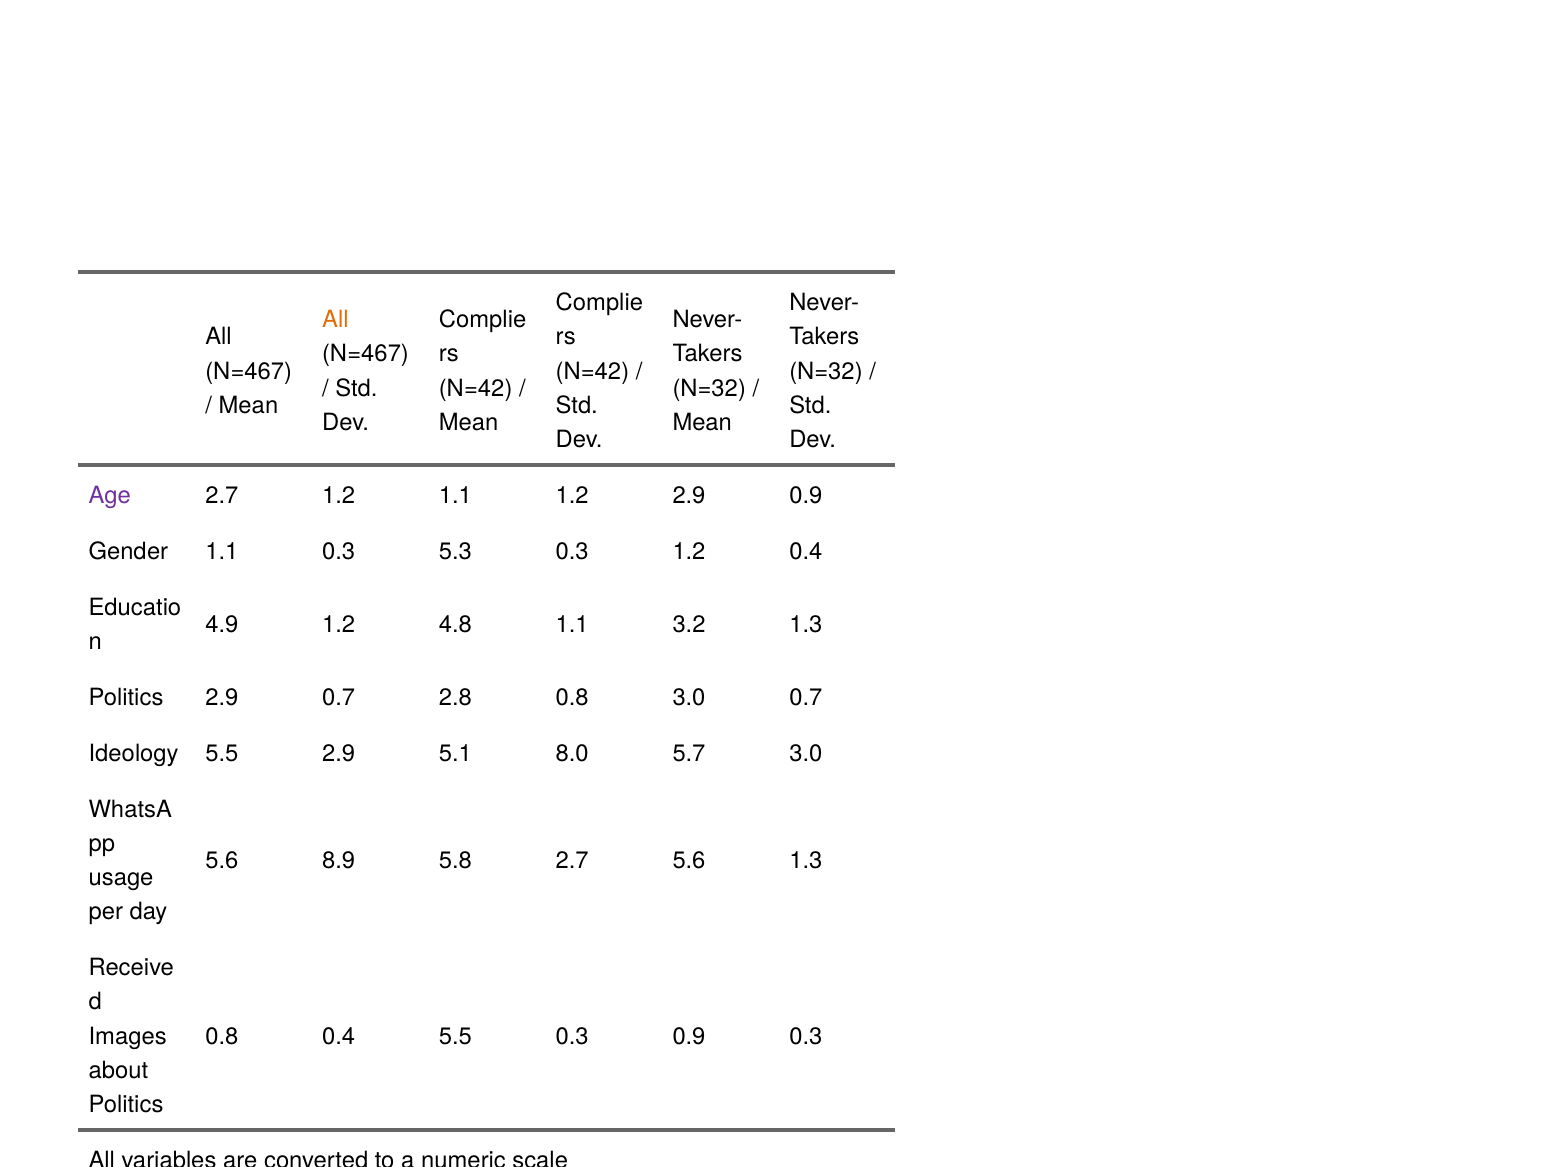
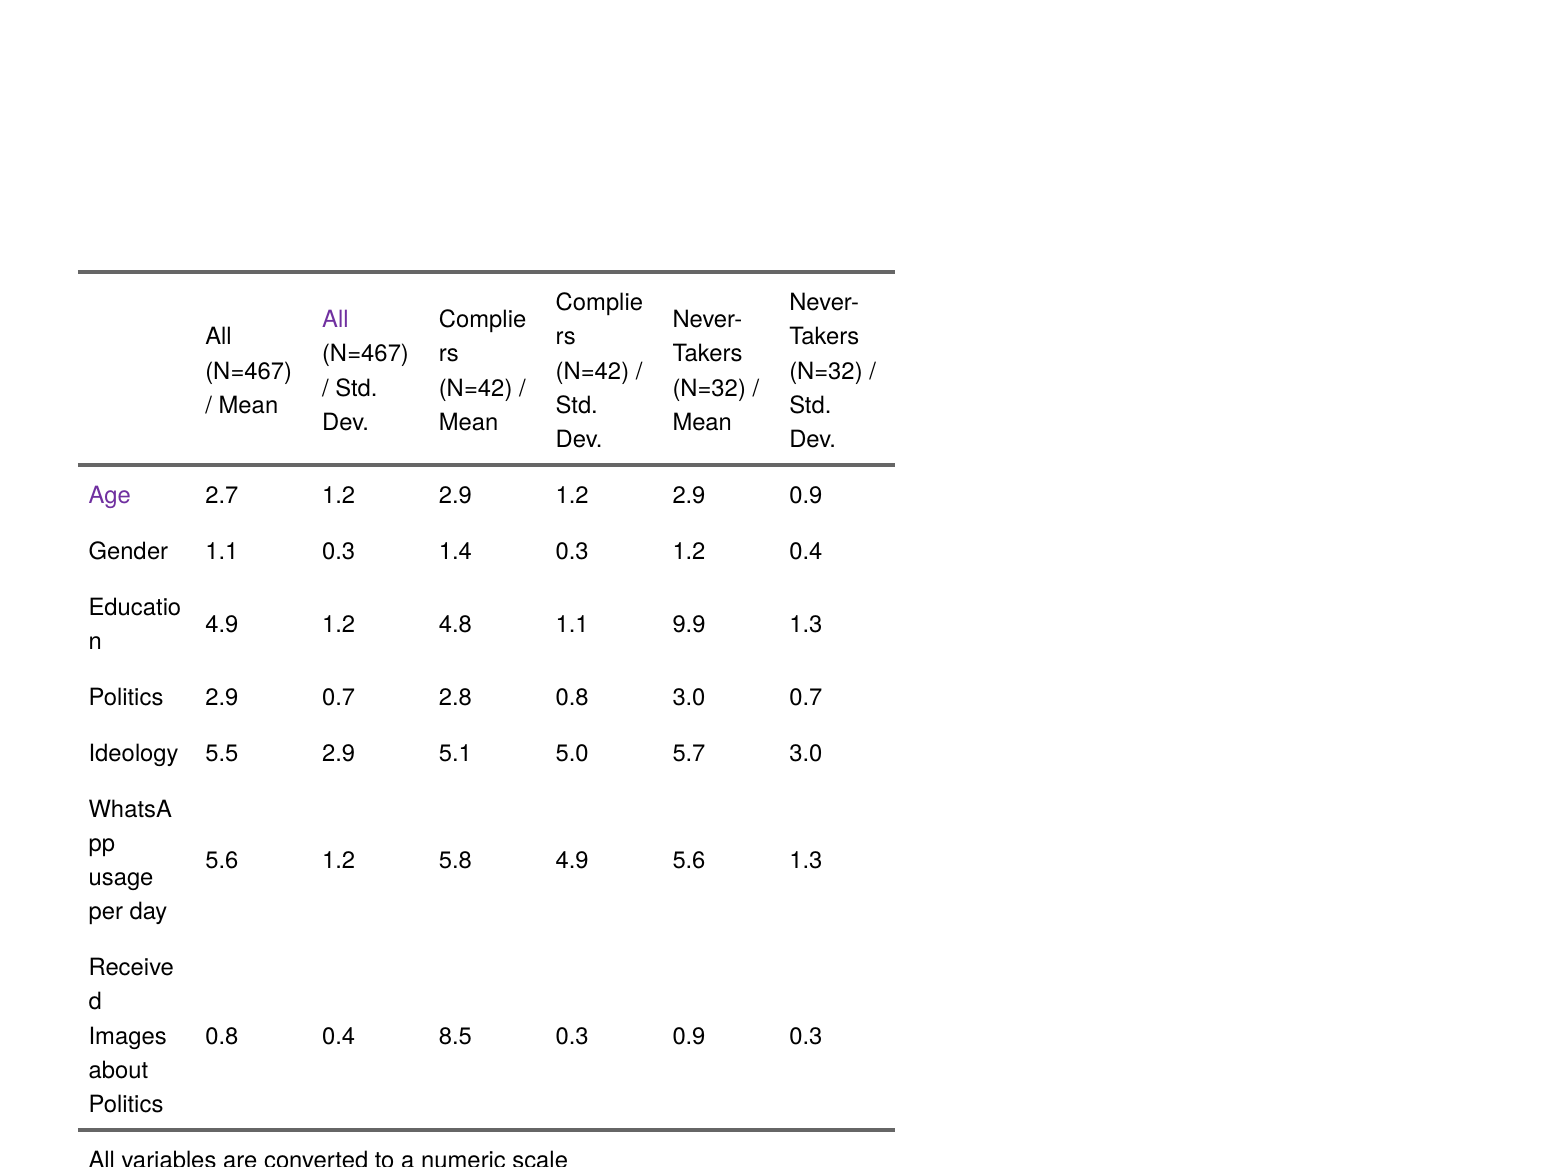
All at (335, 320) colour: orange -> purple
2.7 1.2 1.1: 1.1 -> 2.9
5.3: 5.3 -> 1.4
3.2: 3.2 -> 9.9
8.0: 8.0 -> 5.0
5.6 8.9: 8.9 -> 1.2
5.8 2.7: 2.7 -> 4.9
0.4 5.5: 5.5 -> 8.5
